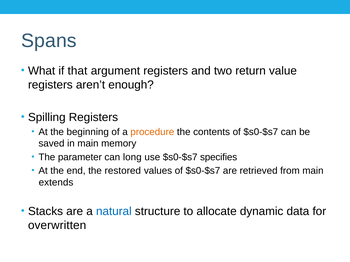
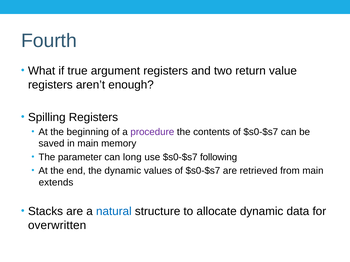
Spans: Spans -> Fourth
that: that -> true
procedure colour: orange -> purple
specifies: specifies -> following
the restored: restored -> dynamic
